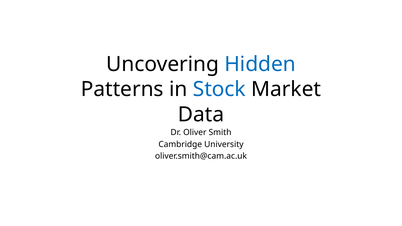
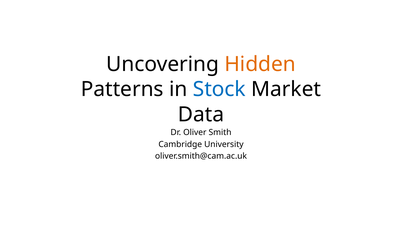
Hidden colour: blue -> orange
